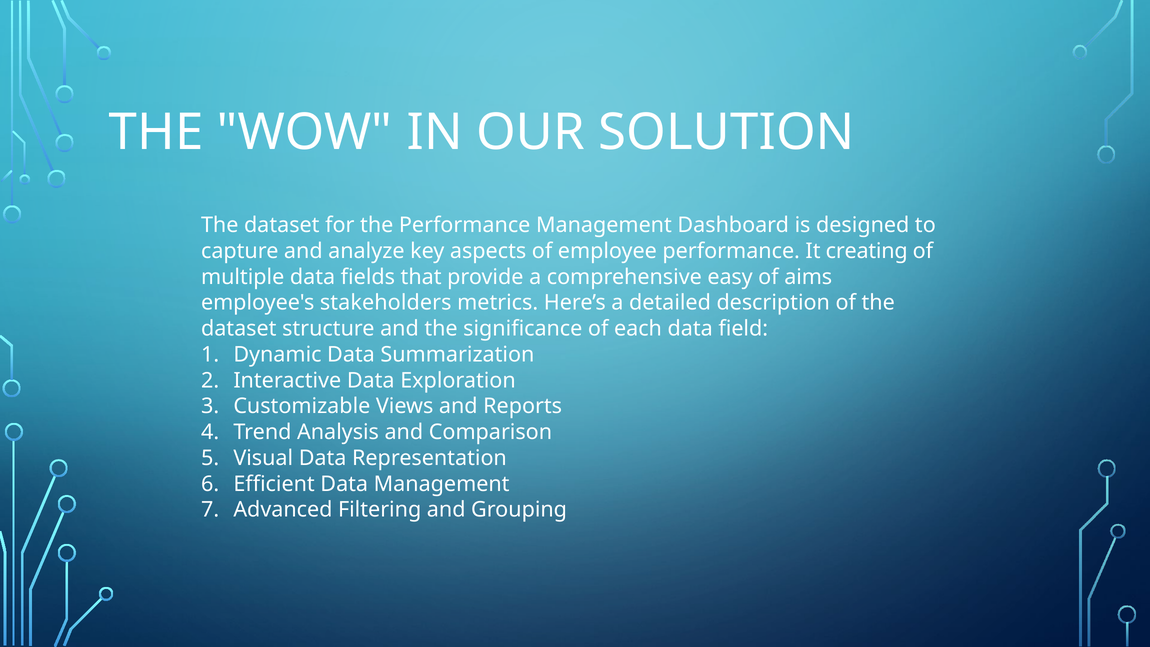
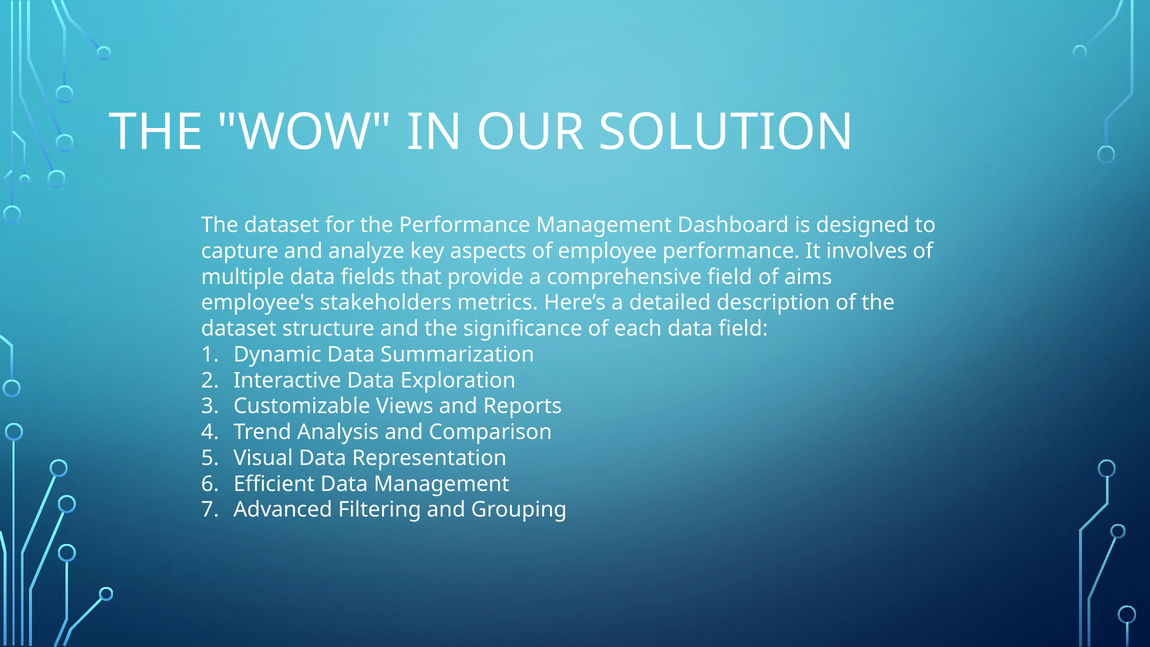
creating: creating -> involves
comprehensive easy: easy -> field
